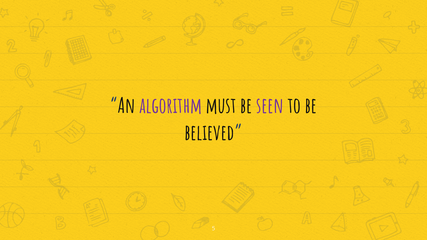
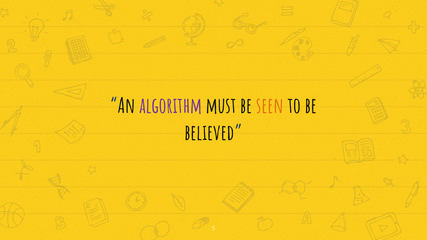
seen colour: purple -> orange
